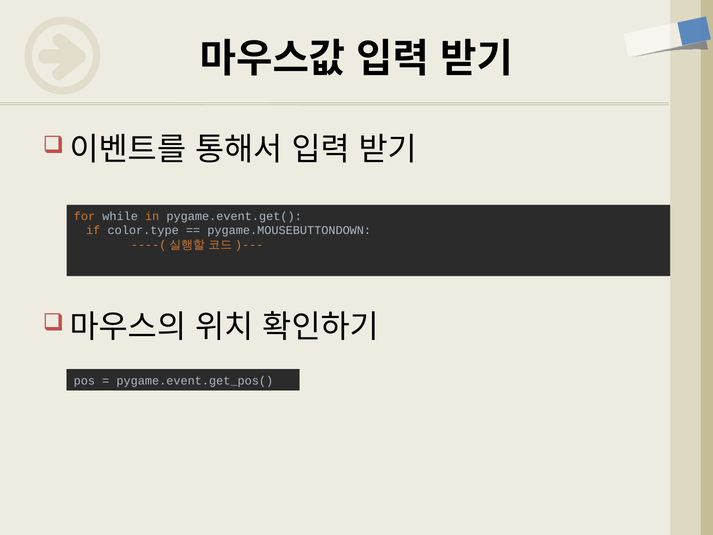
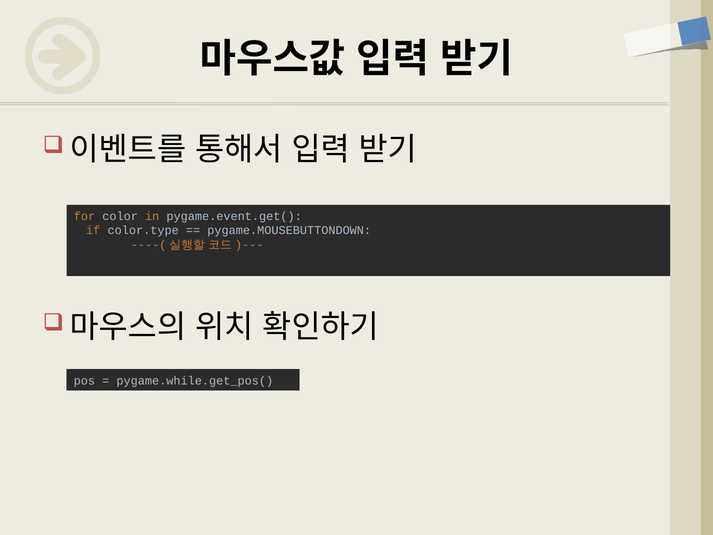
while: while -> color
pygame.event.get_pos(: pygame.event.get_pos( -> pygame.while.get_pos(
